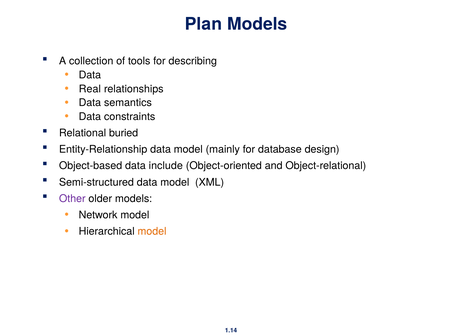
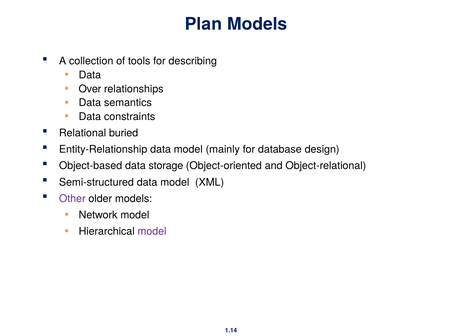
Real: Real -> Over
include: include -> storage
model at (152, 232) colour: orange -> purple
